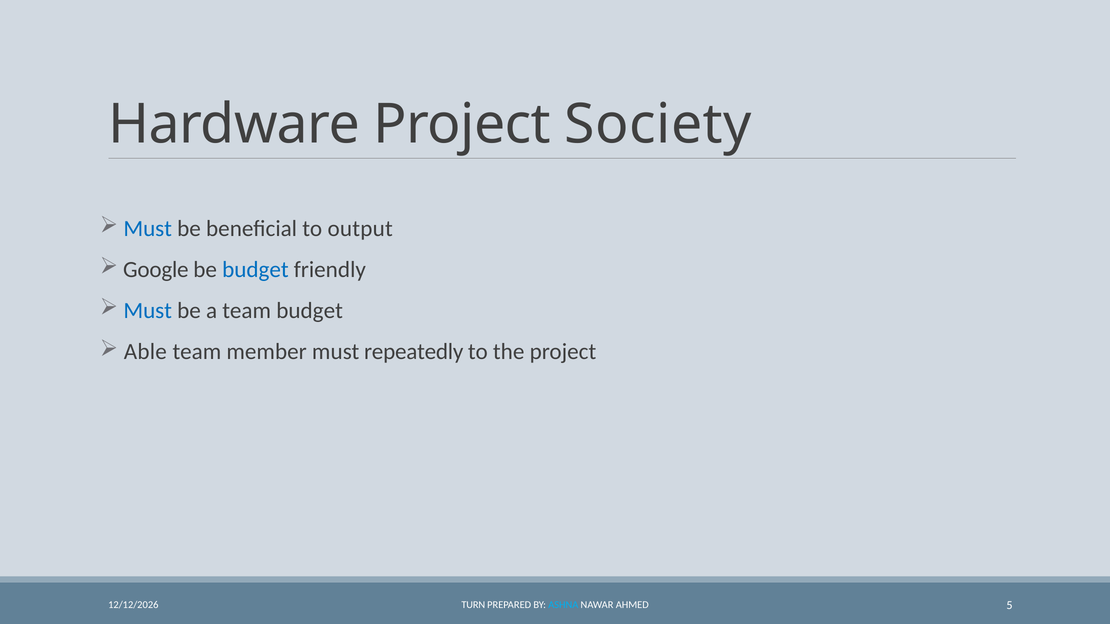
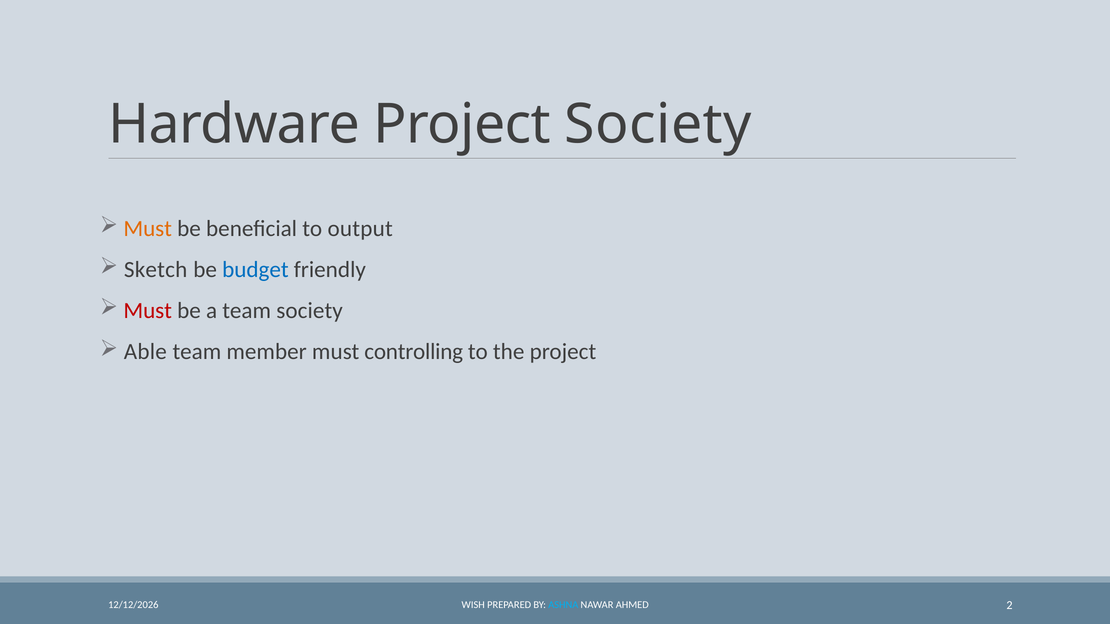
Must at (148, 229) colour: blue -> orange
Google: Google -> Sketch
Must at (148, 311) colour: blue -> red
team budget: budget -> society
repeatedly: repeatedly -> controlling
TURN: TURN -> WISH
5: 5 -> 2
